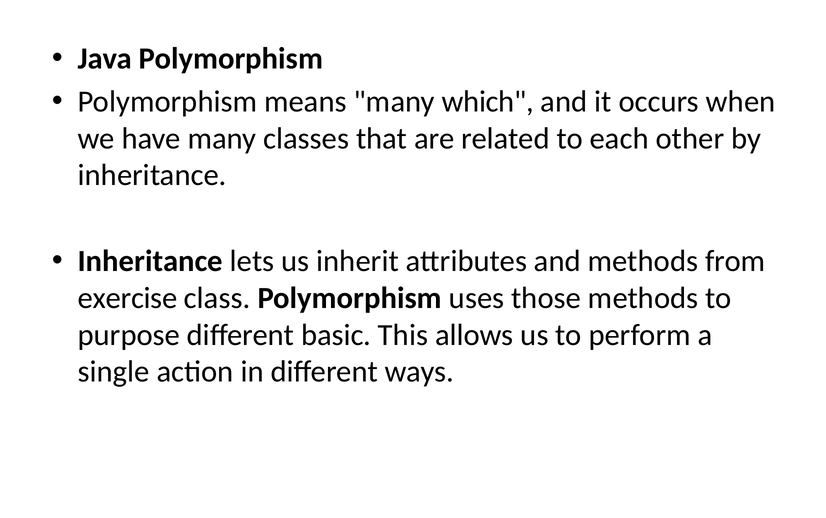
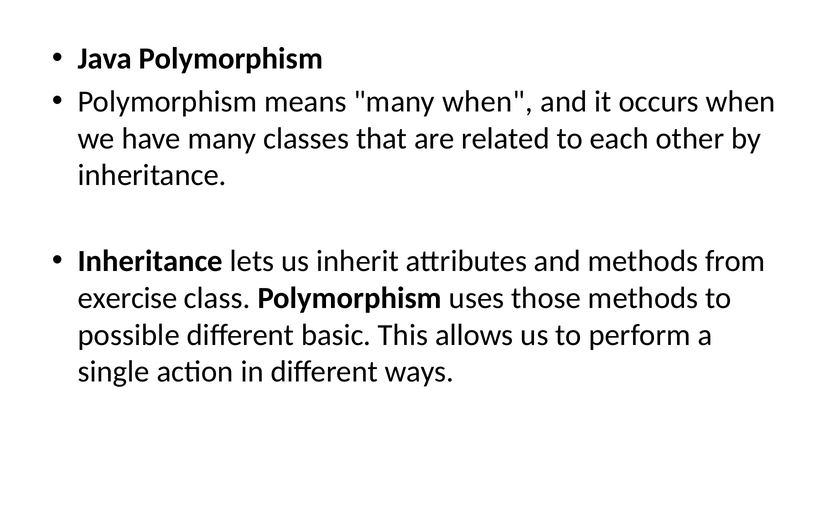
many which: which -> when
purpose: purpose -> possible
